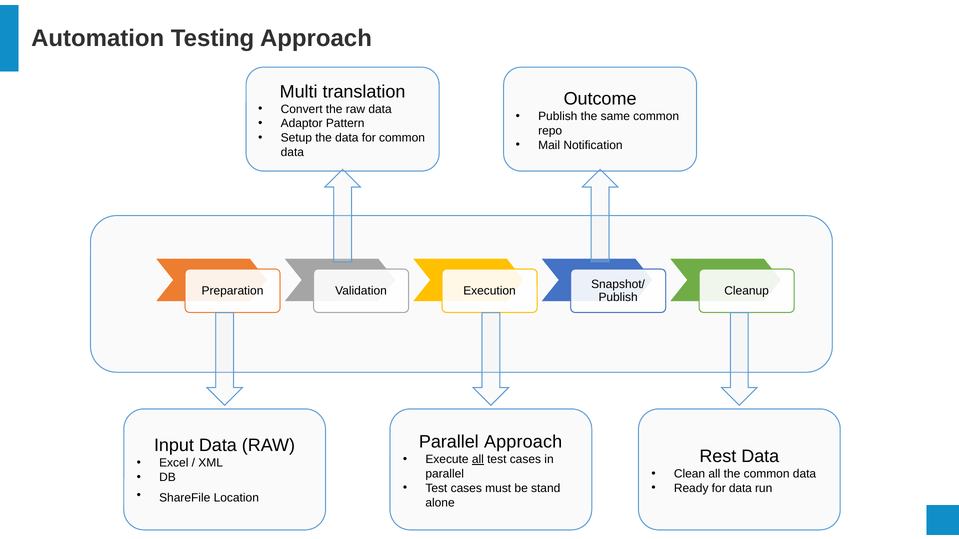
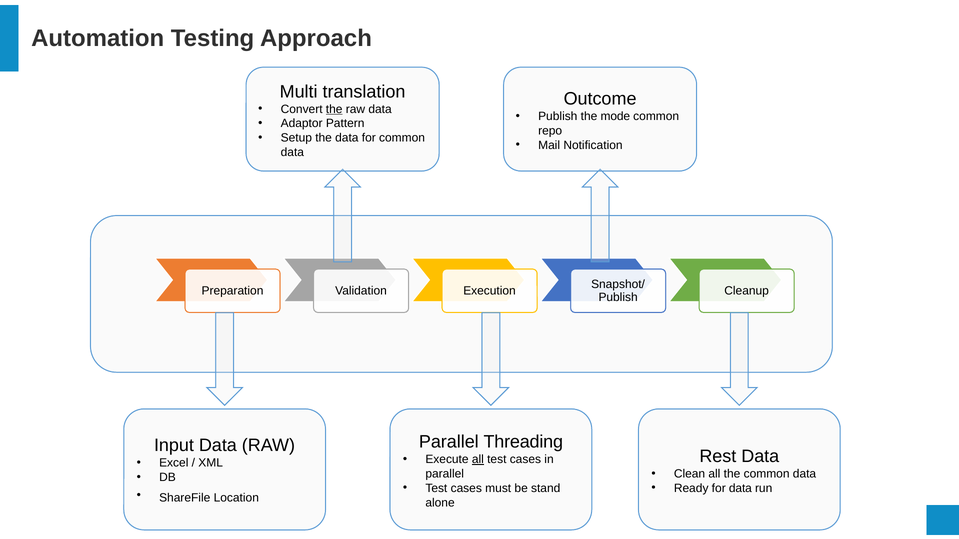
the at (334, 109) underline: none -> present
same: same -> mode
Parallel Approach: Approach -> Threading
